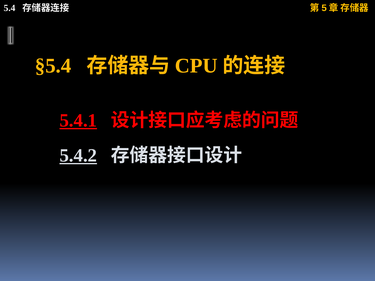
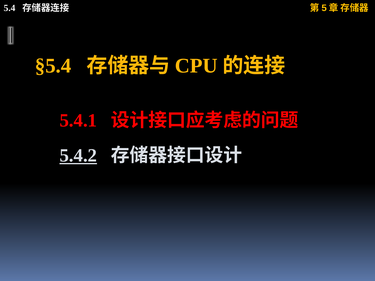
5.4.1 underline: present -> none
